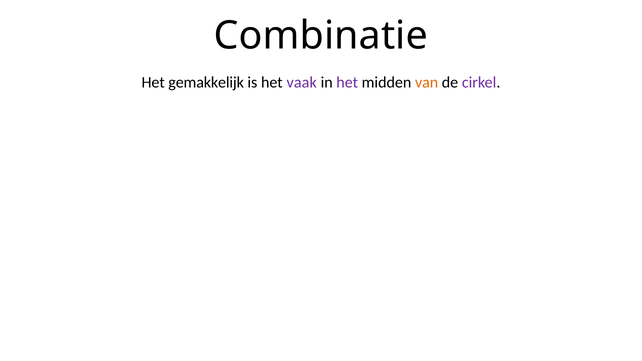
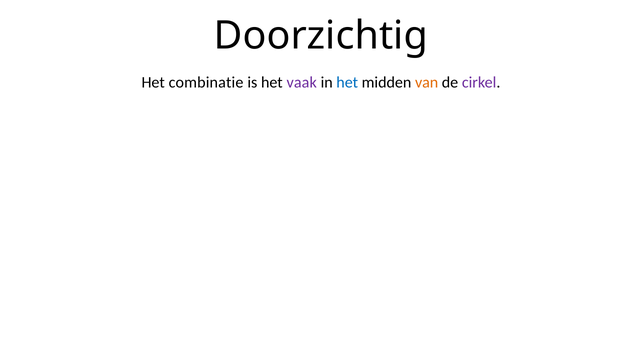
Combinatie: Combinatie -> Doorzichtig
gemakkelijk: gemakkelijk -> combinatie
het at (347, 82) colour: purple -> blue
